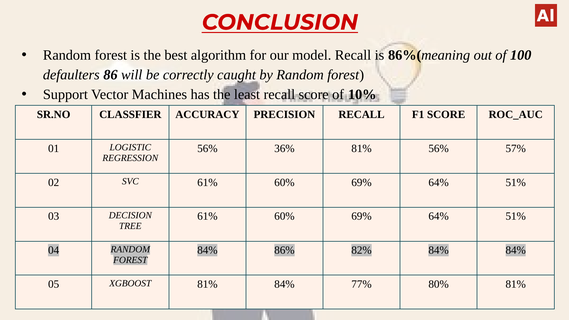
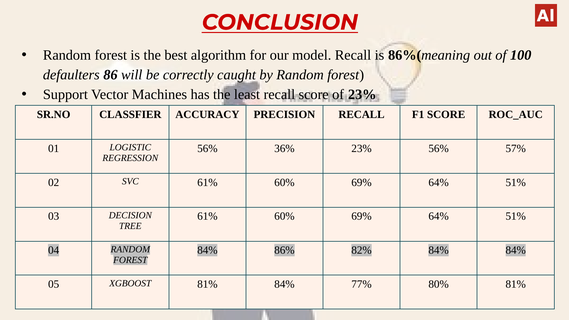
of 10%: 10% -> 23%
36% 81%: 81% -> 23%
